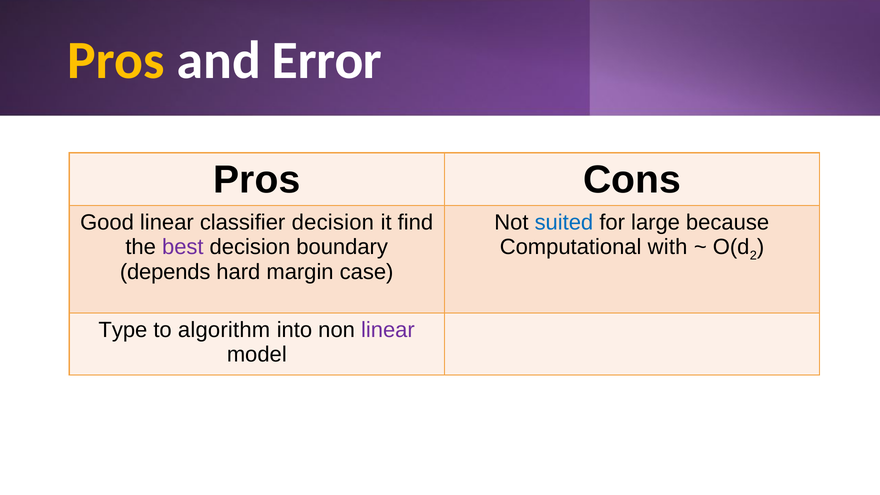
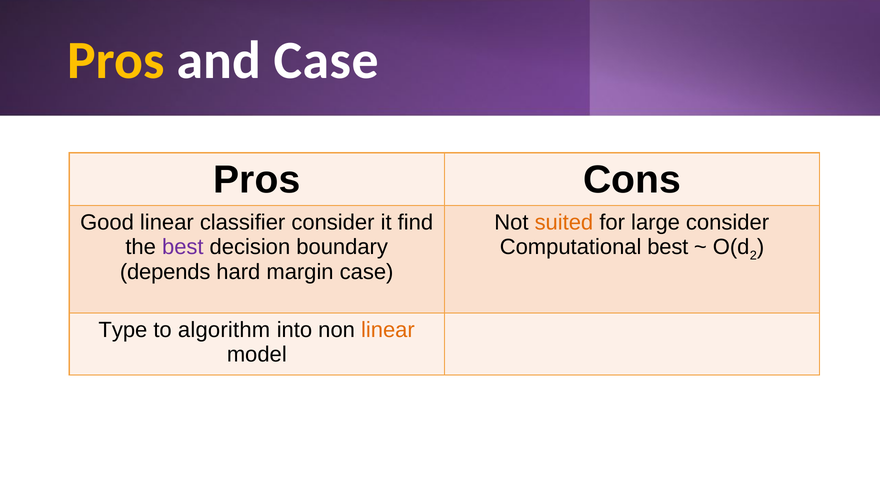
and Error: Error -> Case
classifier decision: decision -> consider
suited colour: blue -> orange
large because: because -> consider
Computational with: with -> best
linear at (388, 330) colour: purple -> orange
